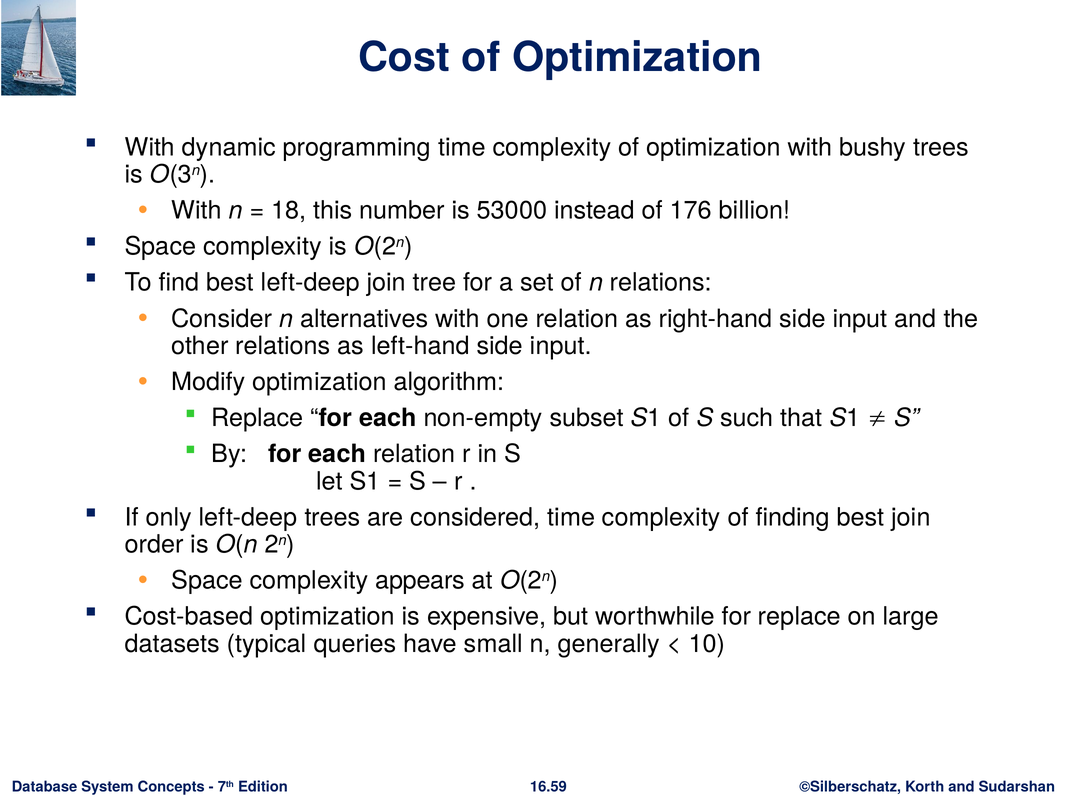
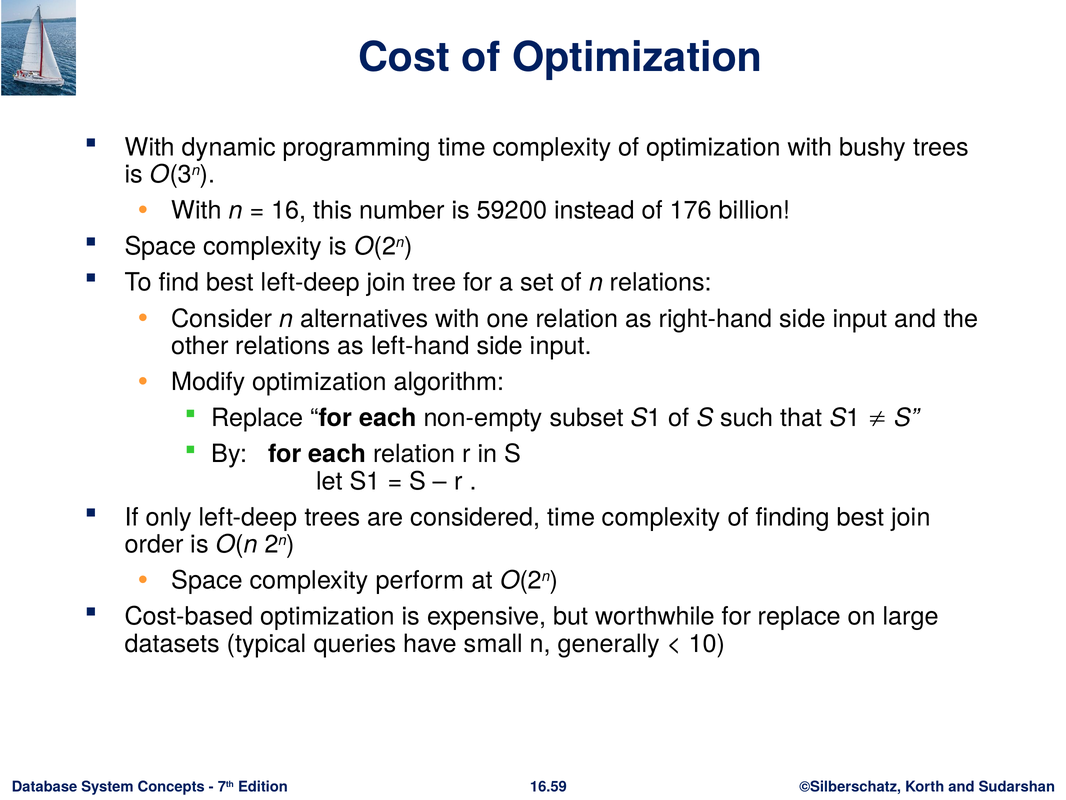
18: 18 -> 16
53000: 53000 -> 59200
appears: appears -> perform
